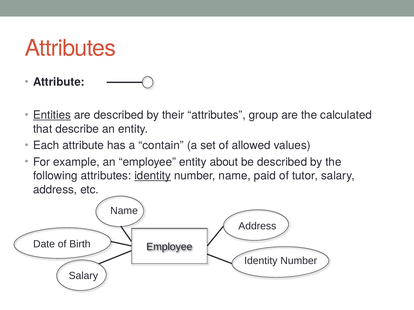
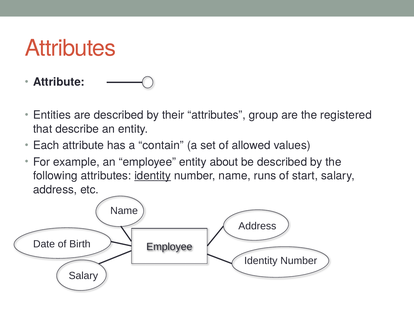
Entities underline: present -> none
calculated: calculated -> registered
paid: paid -> runs
tutor: tutor -> start
